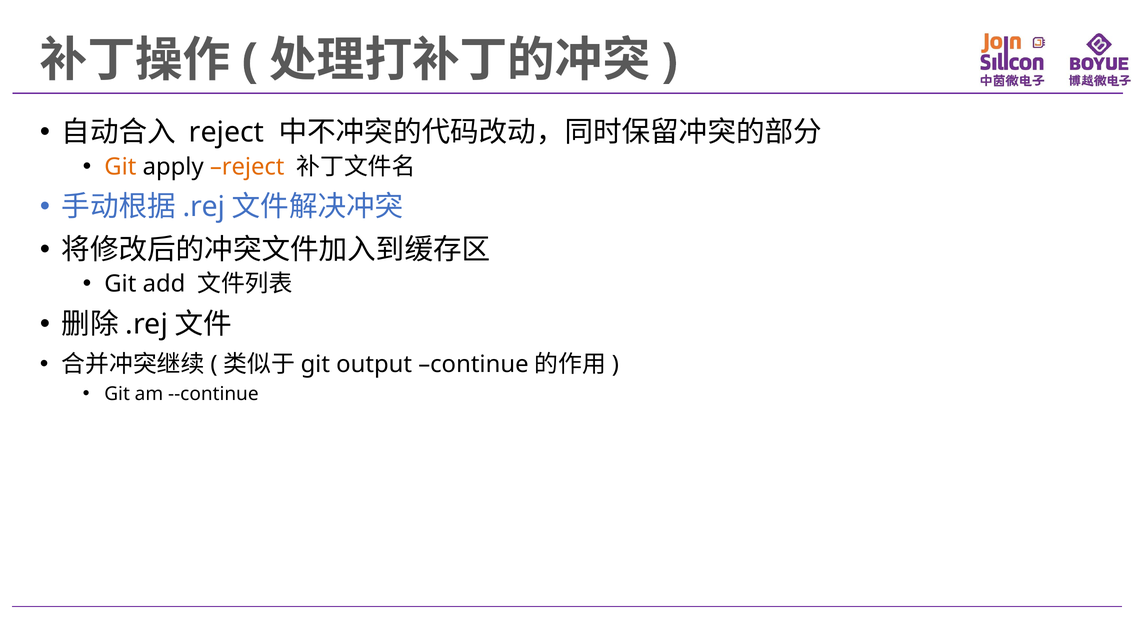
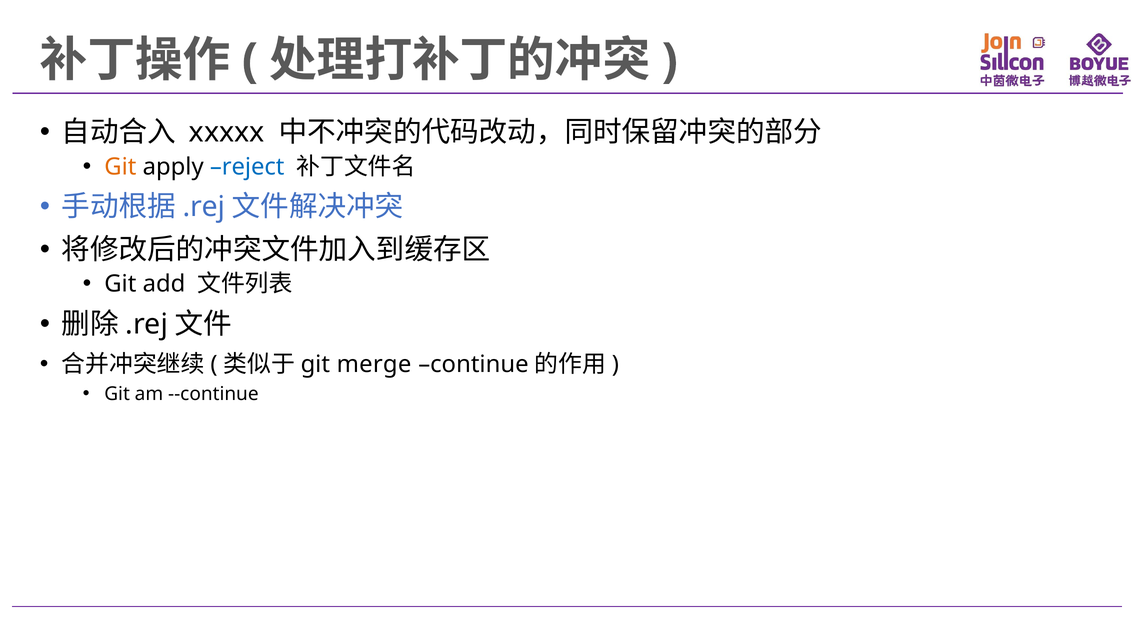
reject at (227, 132): reject -> xxxxx
reject at (247, 166) colour: orange -> blue
output: output -> merge
